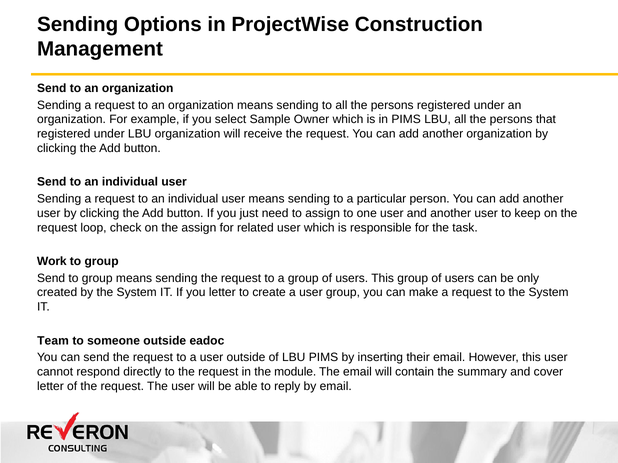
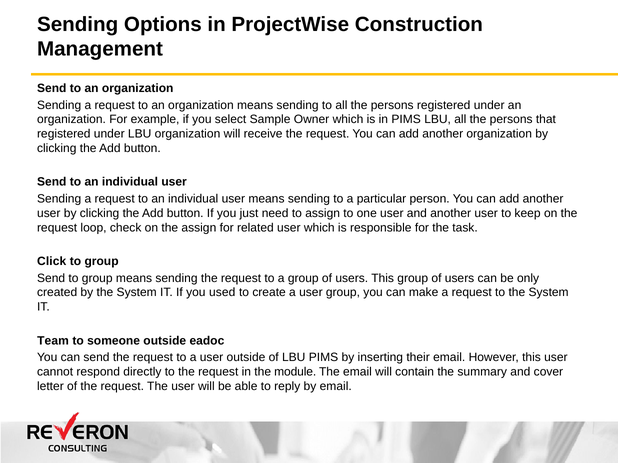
Work: Work -> Click
you letter: letter -> used
